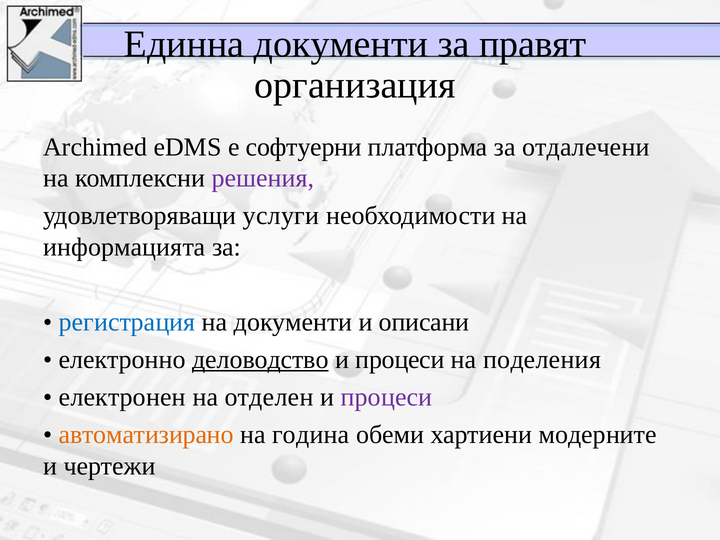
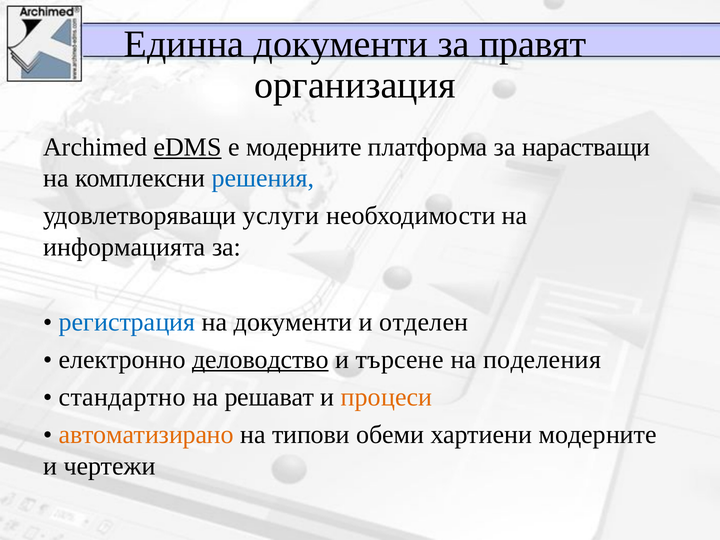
eDMS underline: none -> present
е софтуерни: софтуерни -> модерните
отдалечени: отдалечени -> нарастващи
решения colour: purple -> blue
описани: описани -> отделен
процеси at (400, 360): процеси -> търсене
електронен: електронен -> стандартно
отделен: отделен -> решават
процеси at (386, 397) colour: purple -> orange
година: година -> типови
